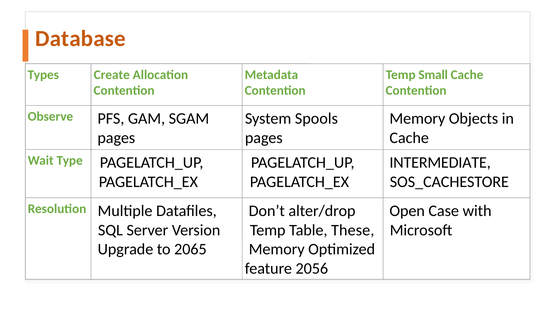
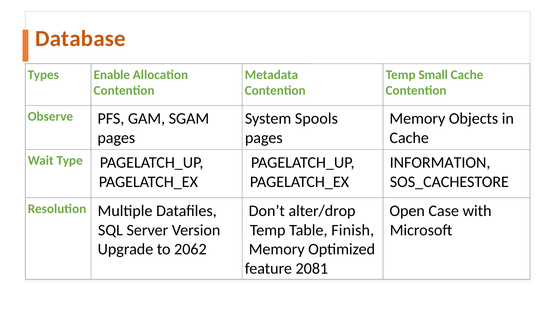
Create: Create -> Enable
INTERMEDIATE: INTERMEDIATE -> INFORMATION
These: These -> Finish
2065: 2065 -> 2062
2056: 2056 -> 2081
